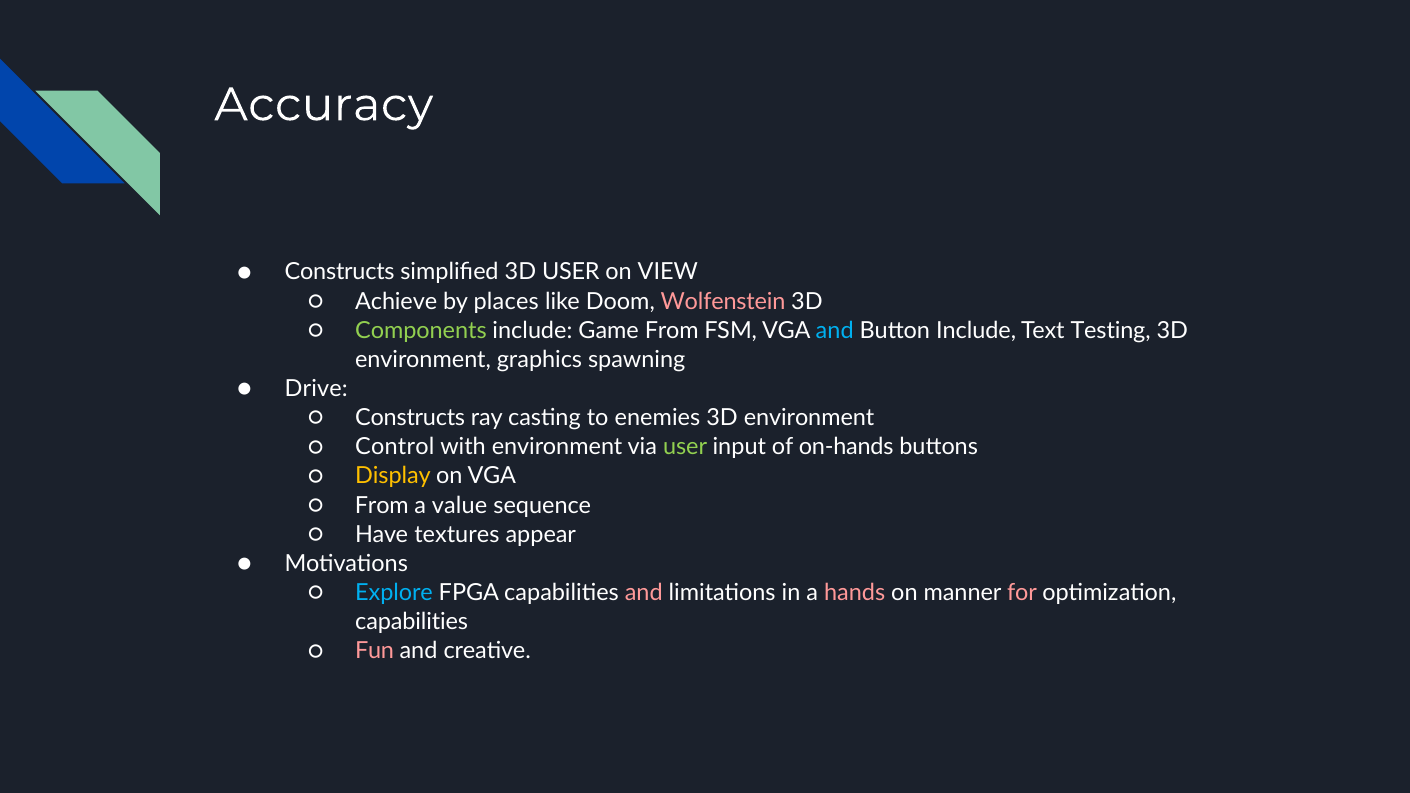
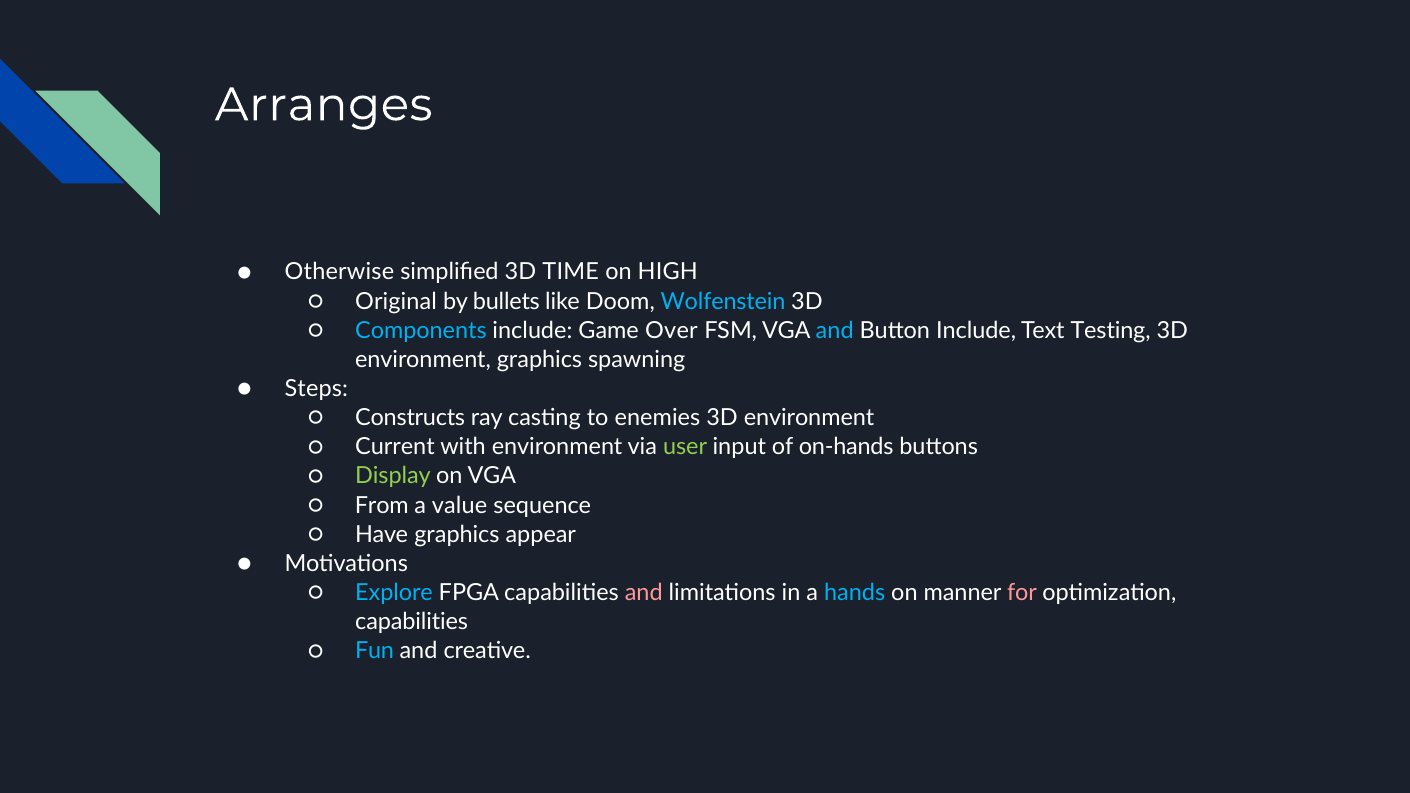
Accuracy: Accuracy -> Arranges
Constructs at (340, 272): Constructs -> Otherwise
3D USER: USER -> TIME
VIEW: VIEW -> HIGH
Achieve: Achieve -> Original
places: places -> bullets
Wolfenstein colour: pink -> light blue
Components colour: light green -> light blue
Game From: From -> Over
Drive: Drive -> Steps
Control: Control -> Current
Display colour: yellow -> light green
Have textures: textures -> graphics
hands colour: pink -> light blue
Fun colour: pink -> light blue
